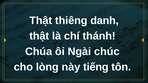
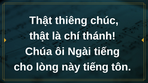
danh: danh -> chúc
Ngài chúc: chúc -> tiếng
